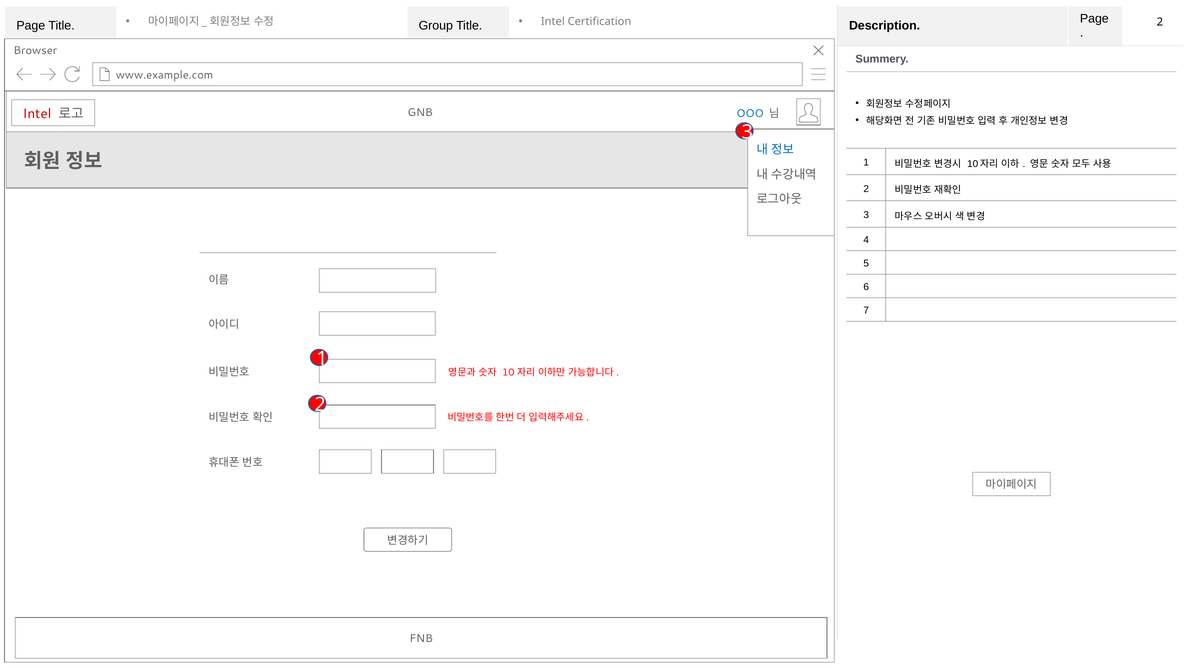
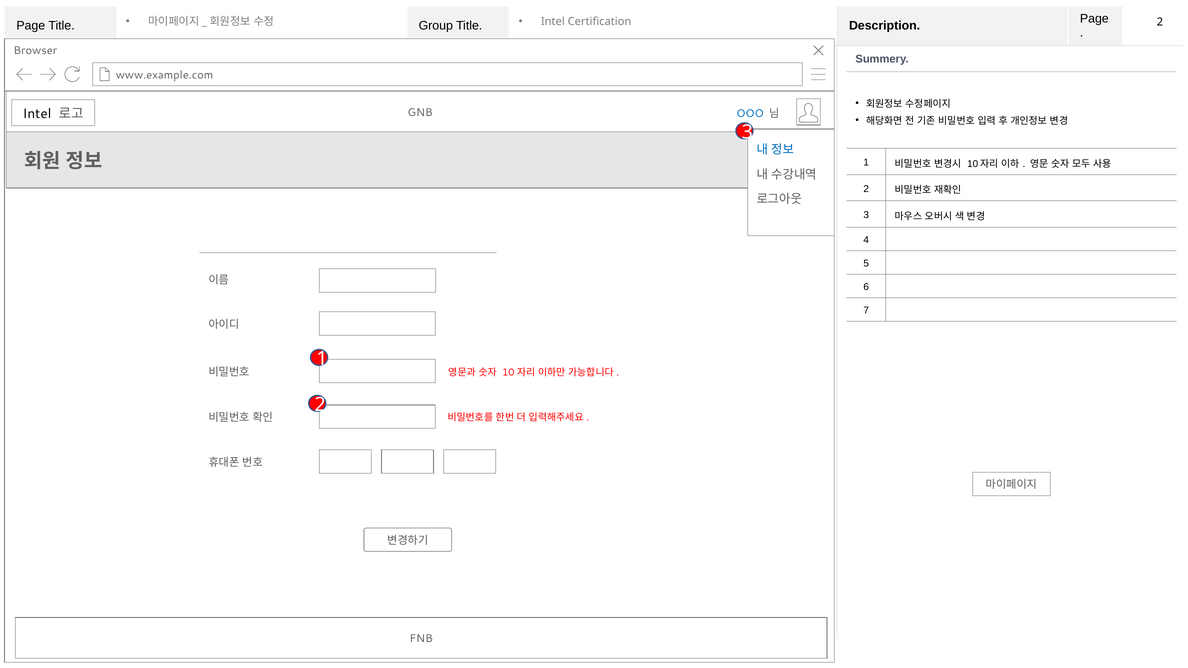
Intel at (37, 114) colour: red -> black
